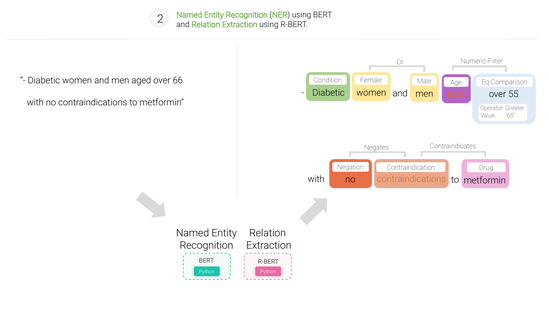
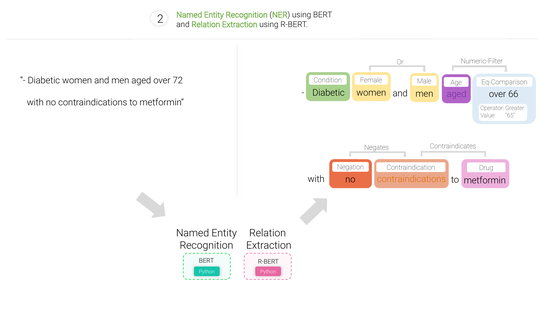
66: 66 -> 72
55: 55 -> 66
aged at (457, 94) colour: orange -> purple
